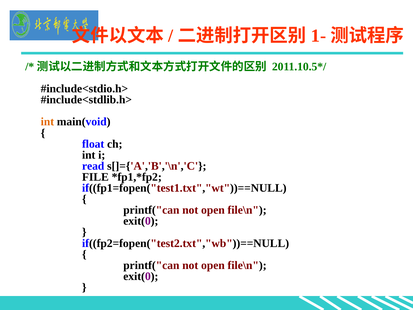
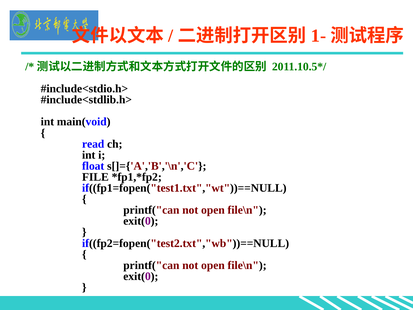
int at (47, 122) colour: orange -> black
float: float -> read
read: read -> float
